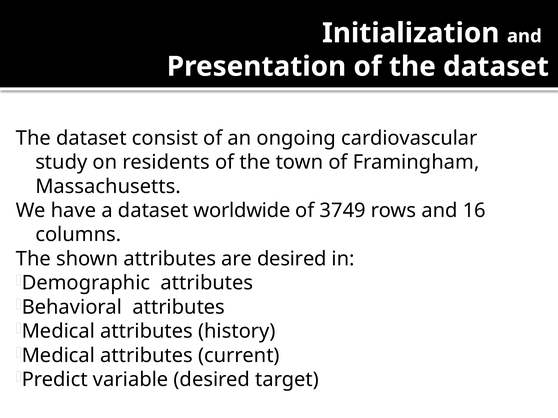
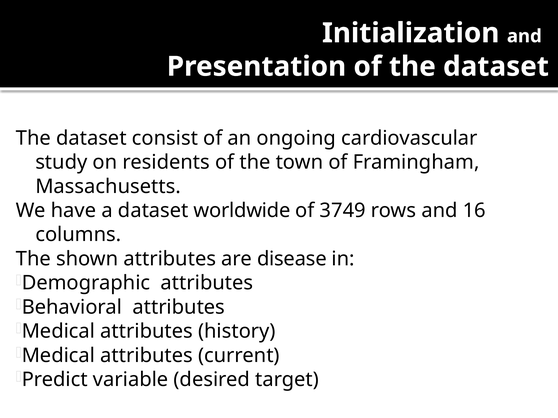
are desired: desired -> disease
